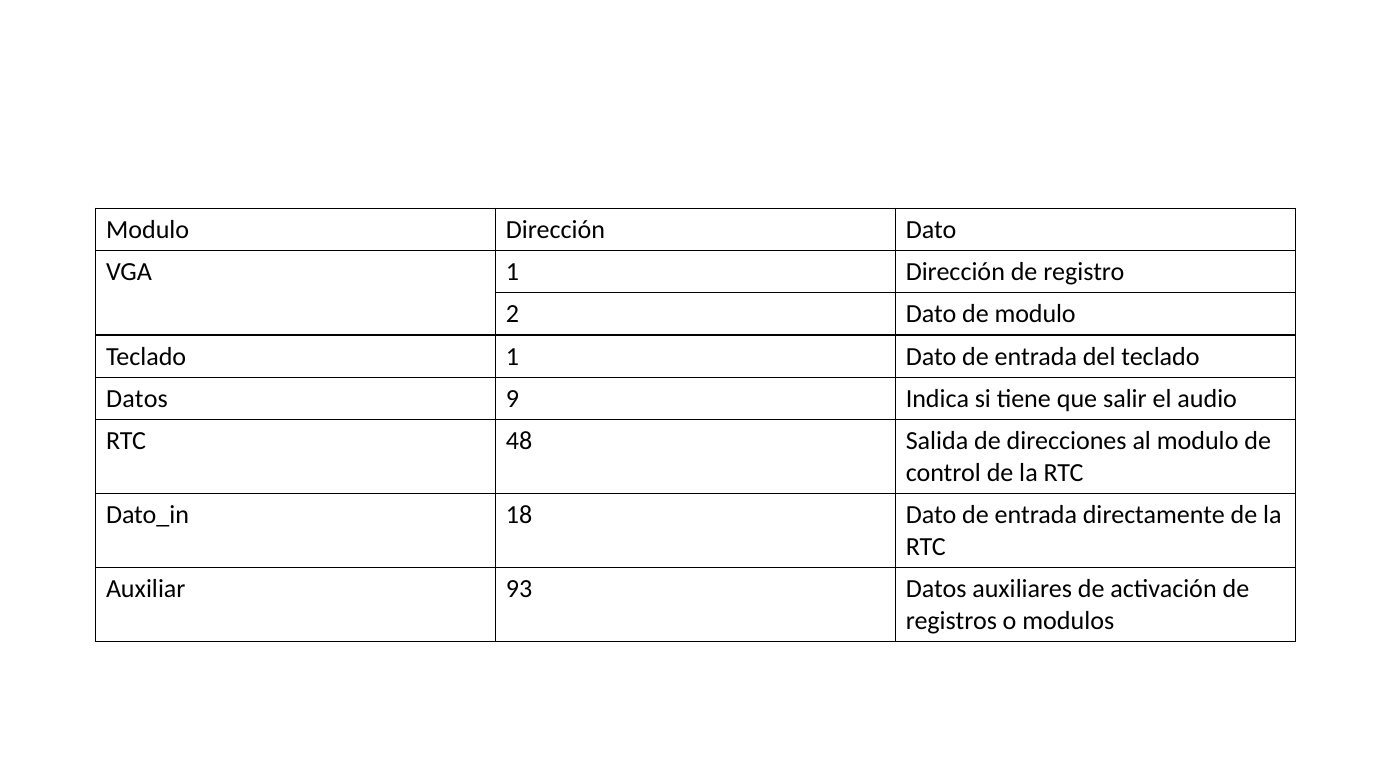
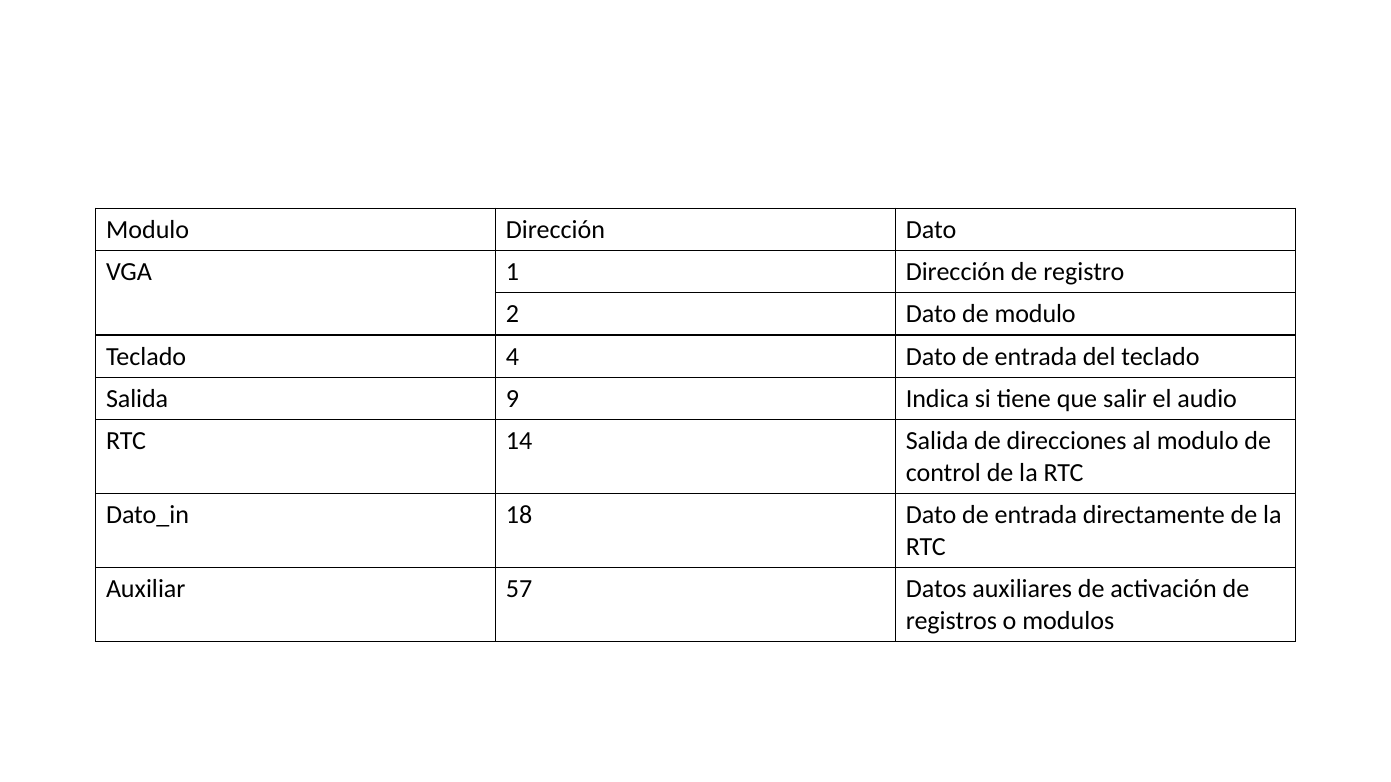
Teclado 1: 1 -> 4
Datos at (137, 399): Datos -> Salida
48: 48 -> 14
93: 93 -> 57
